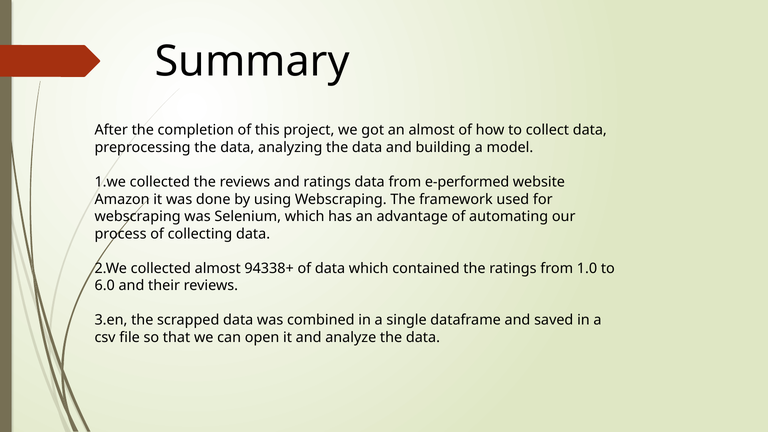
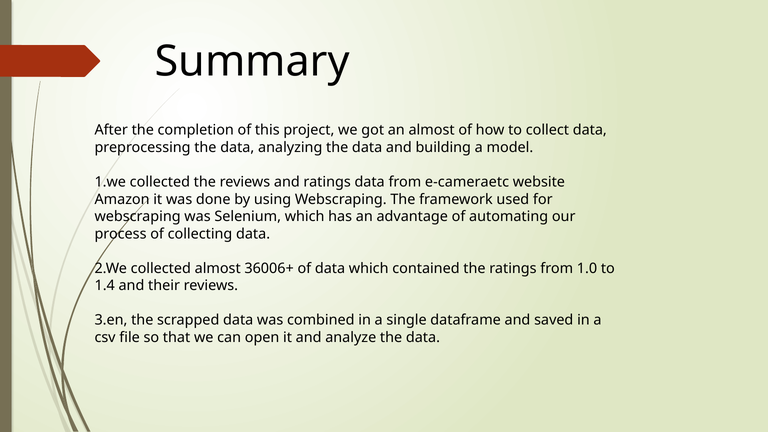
e-performed: e-performed -> e-cameraetc
94338+: 94338+ -> 36006+
6.0: 6.0 -> 1.4
